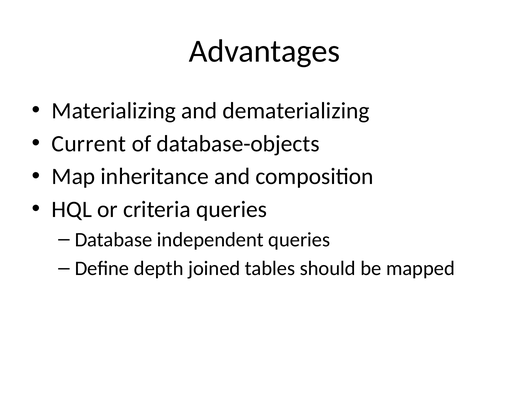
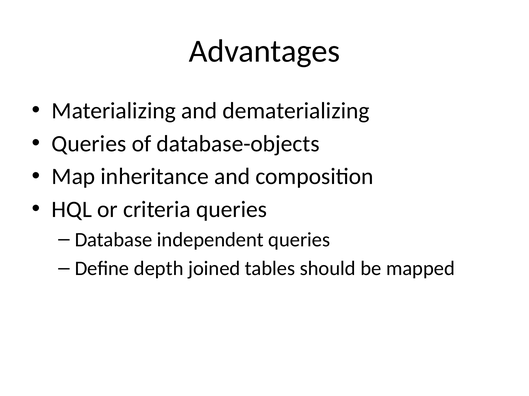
Current at (89, 144): Current -> Queries
